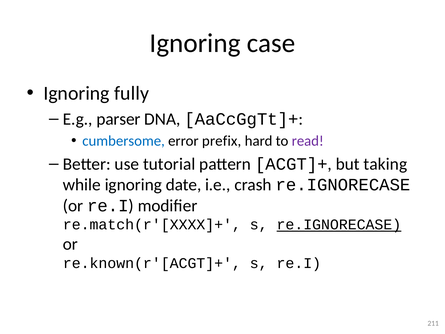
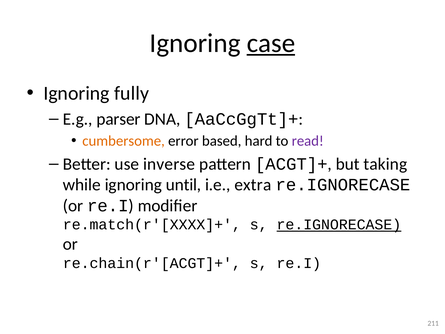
case underline: none -> present
cumbersome colour: blue -> orange
prefix: prefix -> based
tutorial: tutorial -> inverse
date: date -> until
crash: crash -> extra
re.known(r'[ACGT]+: re.known(r'[ACGT]+ -> re.chain(r'[ACGT]+
